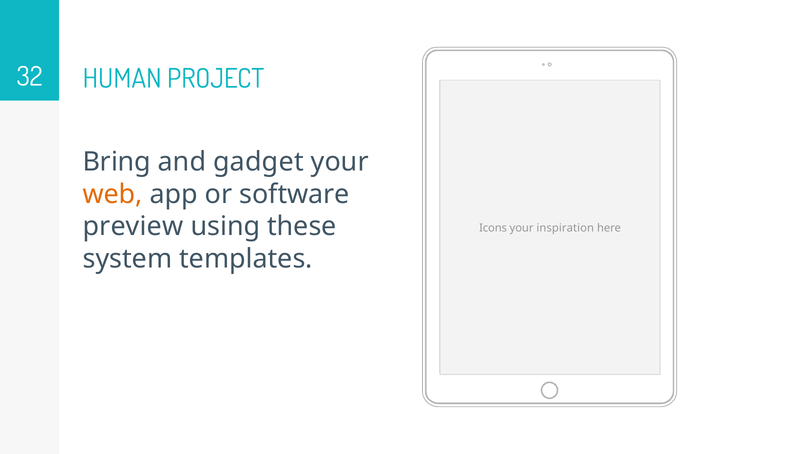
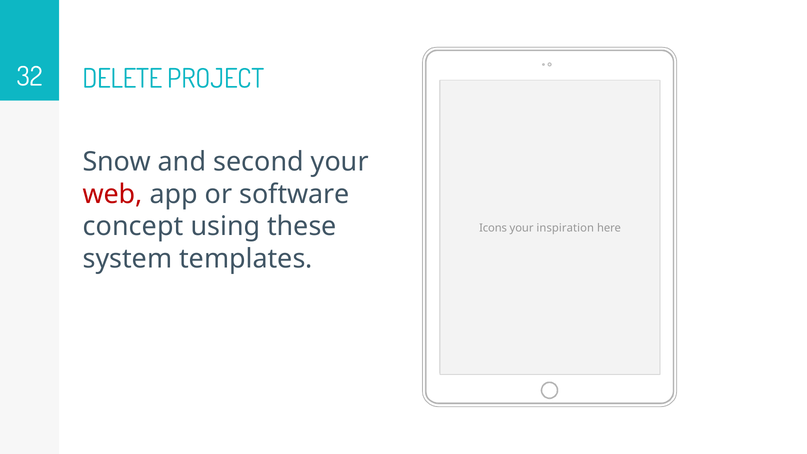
HUMAN: HUMAN -> DELETE
Bring: Bring -> Snow
gadget: gadget -> second
web colour: orange -> red
preview: preview -> concept
